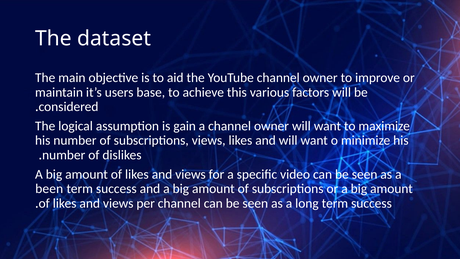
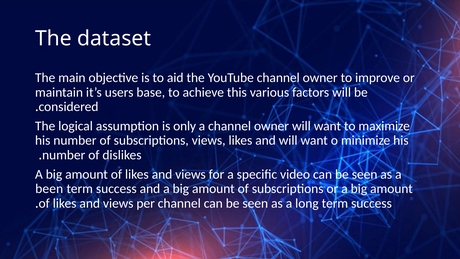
gain: gain -> only
